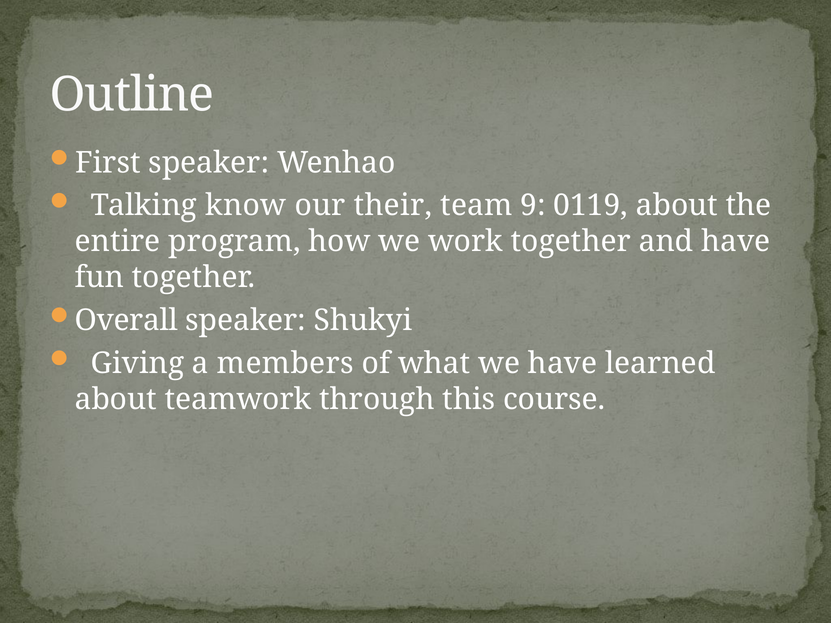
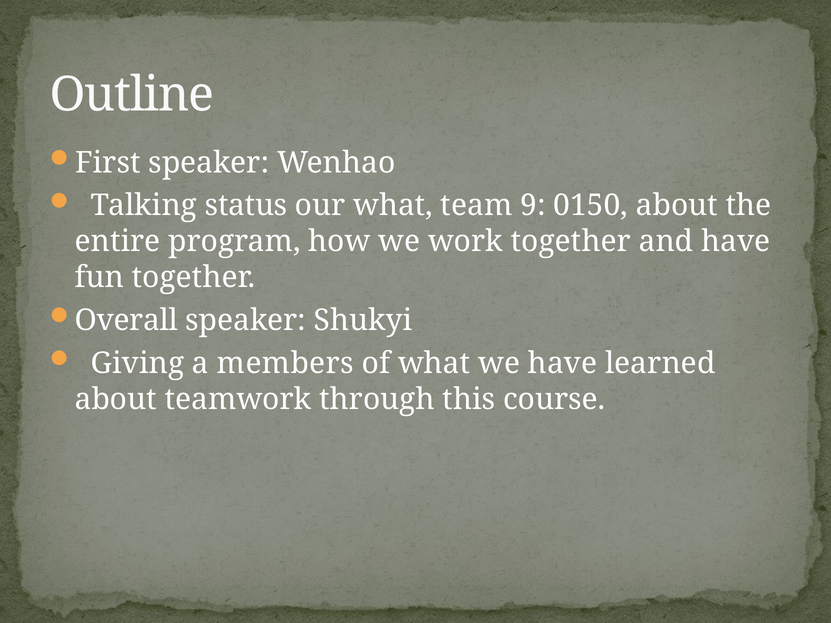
know: know -> status
our their: their -> what
0119: 0119 -> 0150
